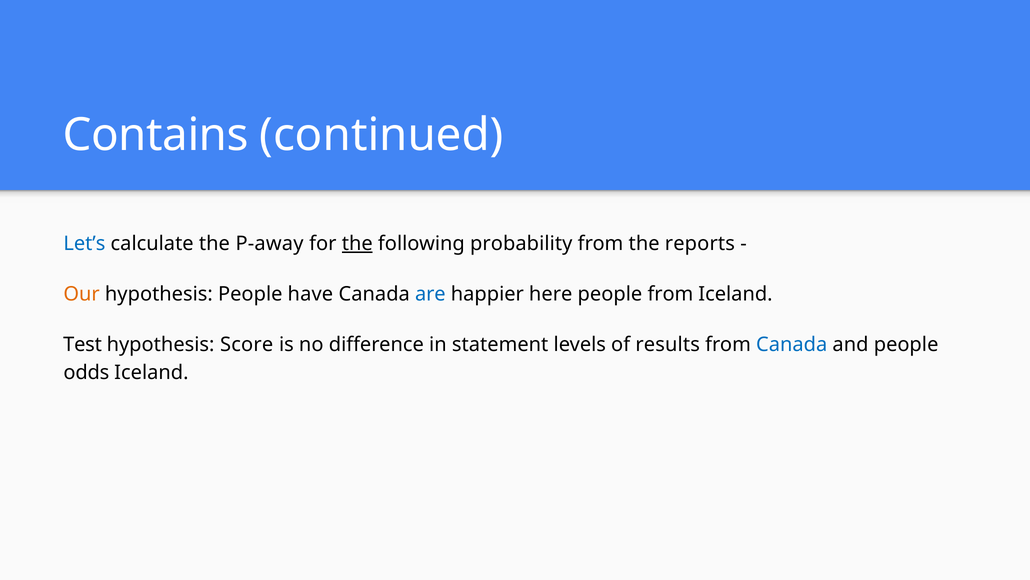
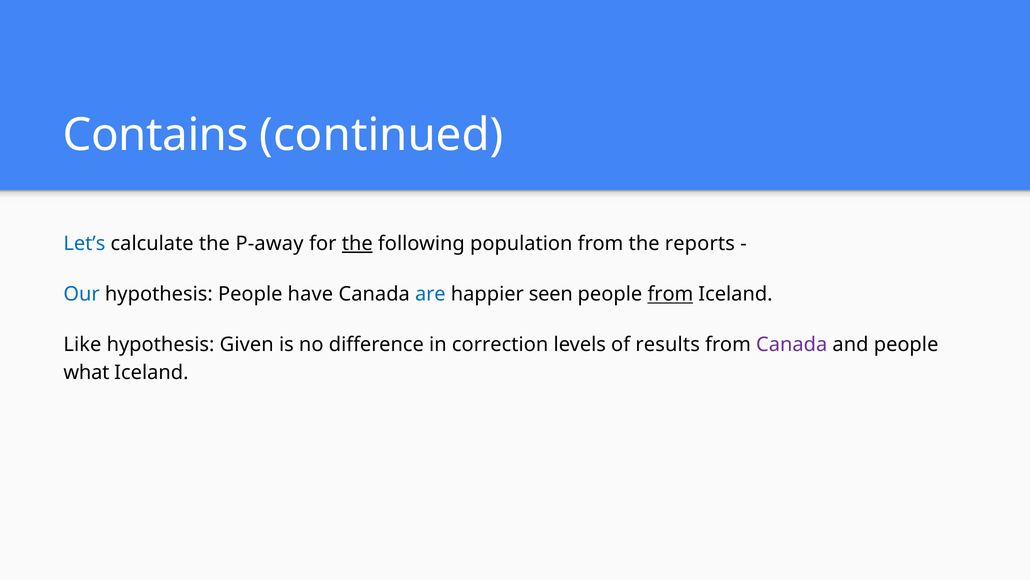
probability: probability -> population
Our colour: orange -> blue
here: here -> seen
from at (670, 294) underline: none -> present
Test: Test -> Like
Score: Score -> Given
statement: statement -> correction
Canada at (792, 344) colour: blue -> purple
odds: odds -> what
